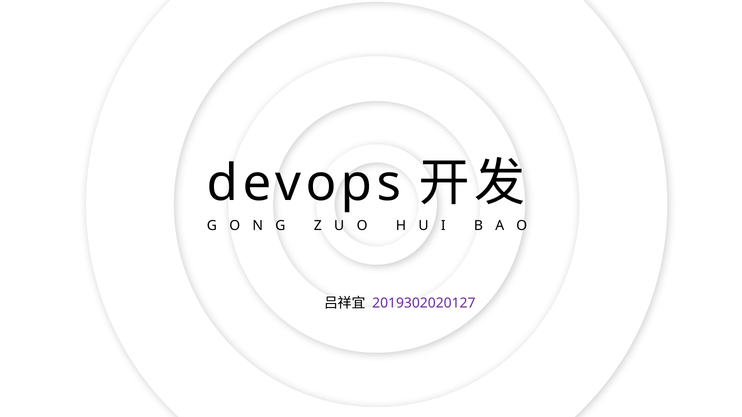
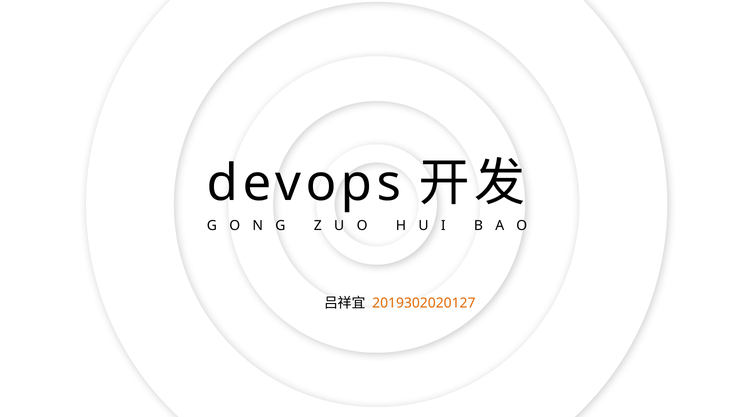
2019302020127 colour: purple -> orange
